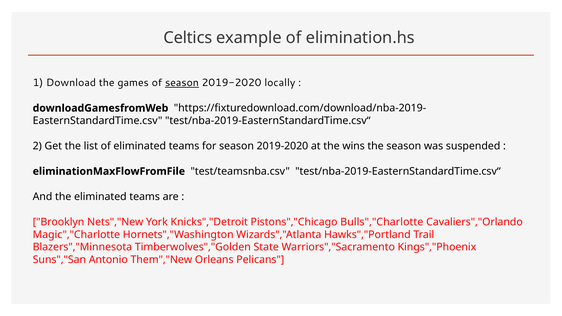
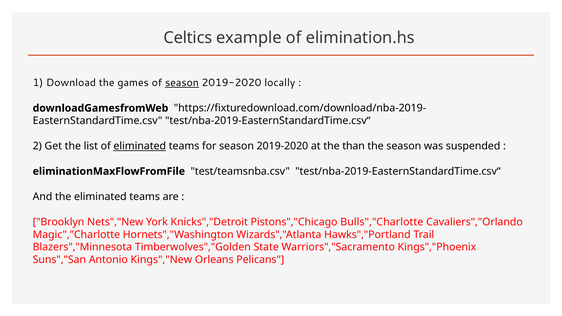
eliminated at (140, 146) underline: none -> present
wins: wins -> than
Them","New: Them","New -> Kings","New
